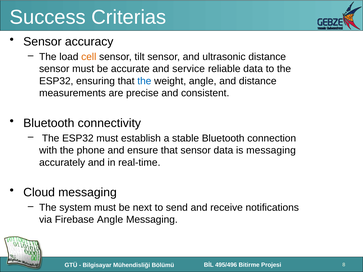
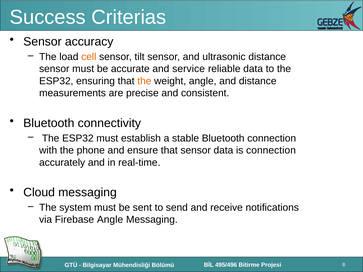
the at (144, 81) colour: blue -> orange
is messaging: messaging -> connection
next: next -> sent
